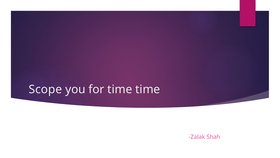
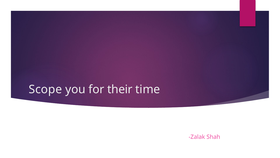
for time: time -> their
